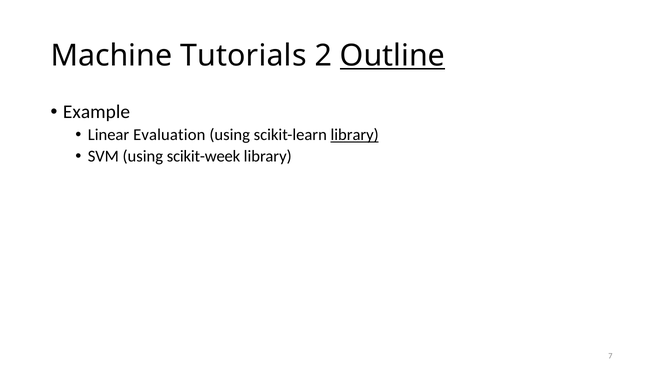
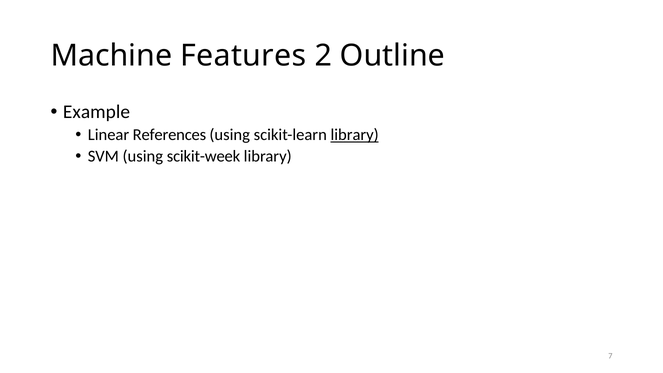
Tutorials: Tutorials -> Features
Outline underline: present -> none
Evaluation: Evaluation -> References
